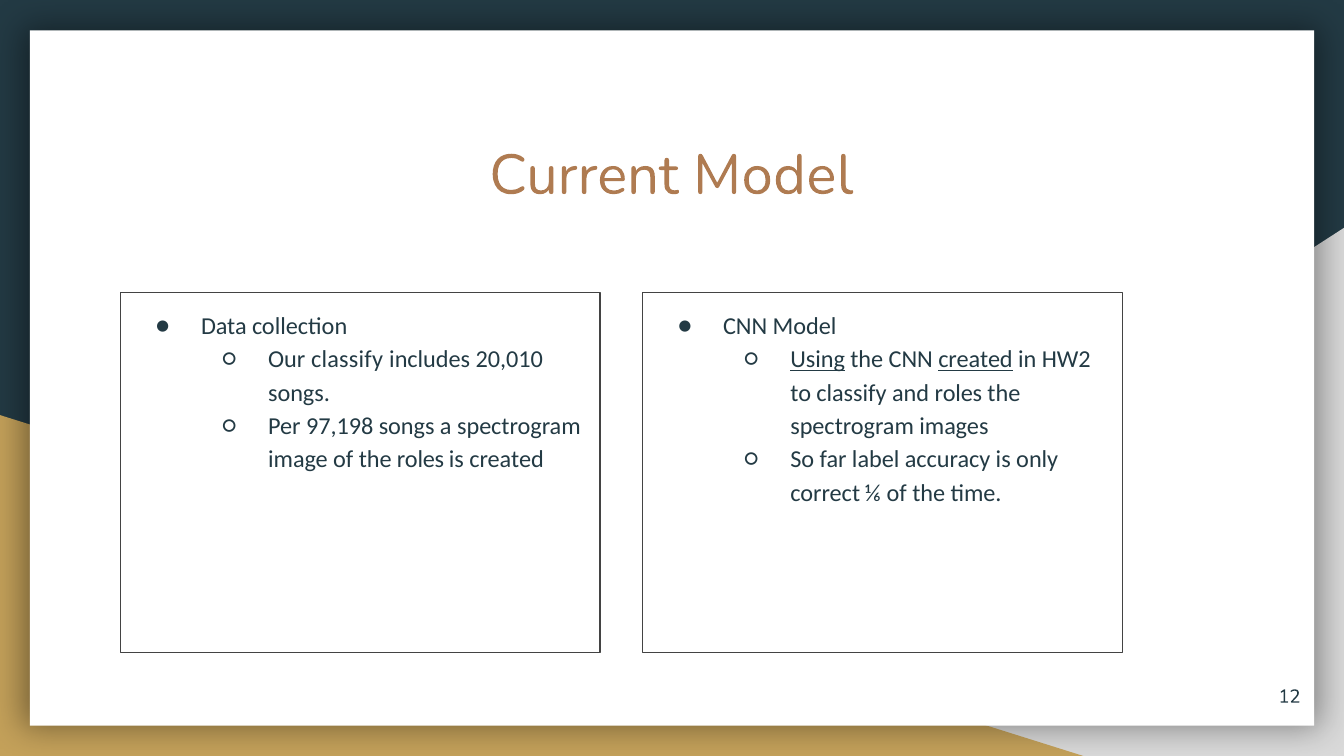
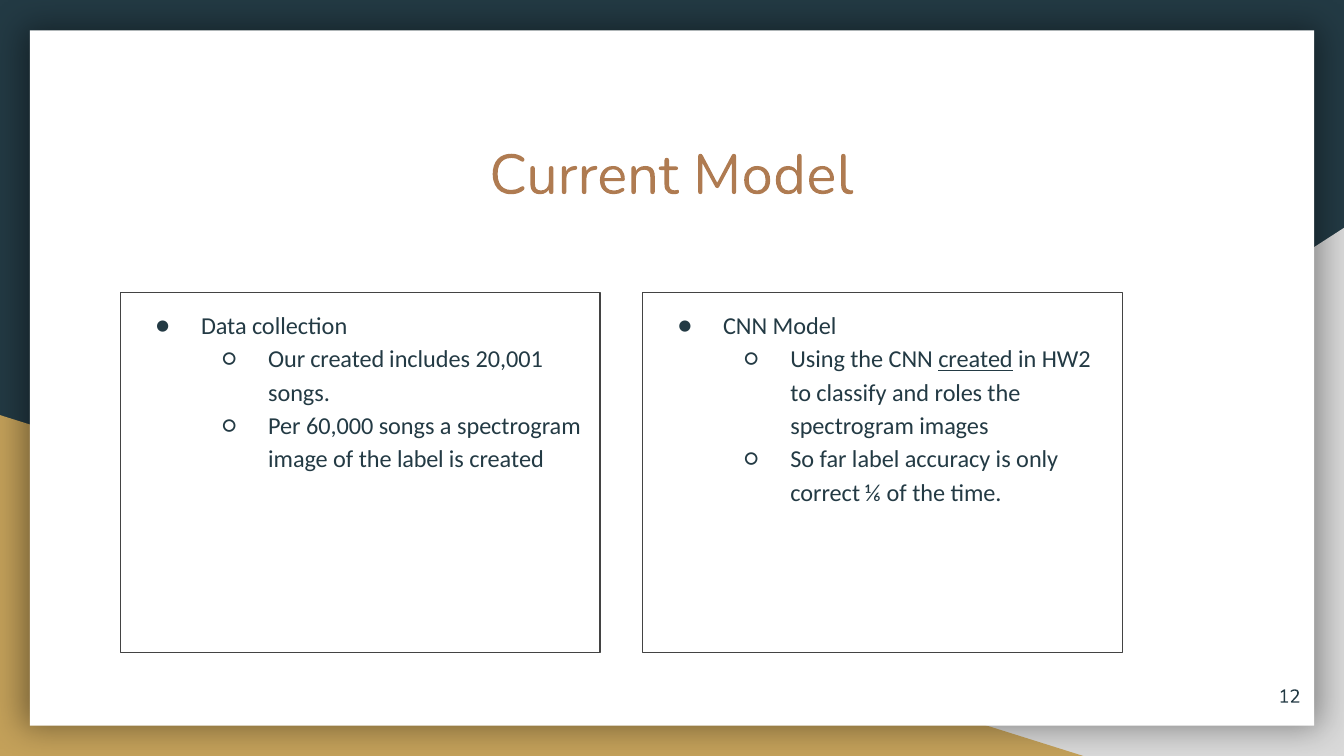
Our classify: classify -> created
20,010: 20,010 -> 20,001
Using underline: present -> none
97,198: 97,198 -> 60,000
the roles: roles -> label
